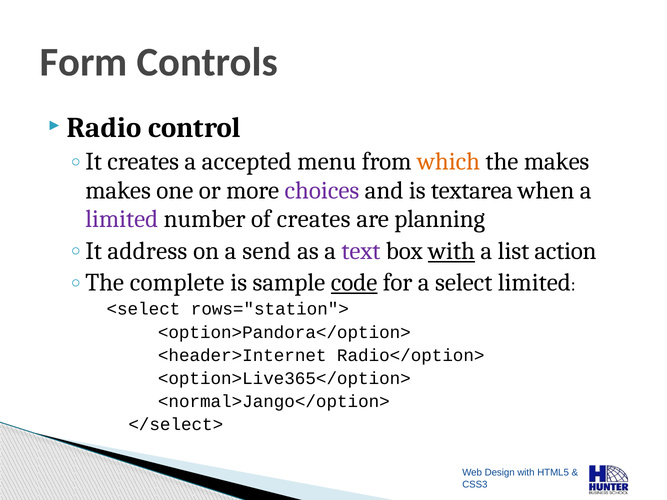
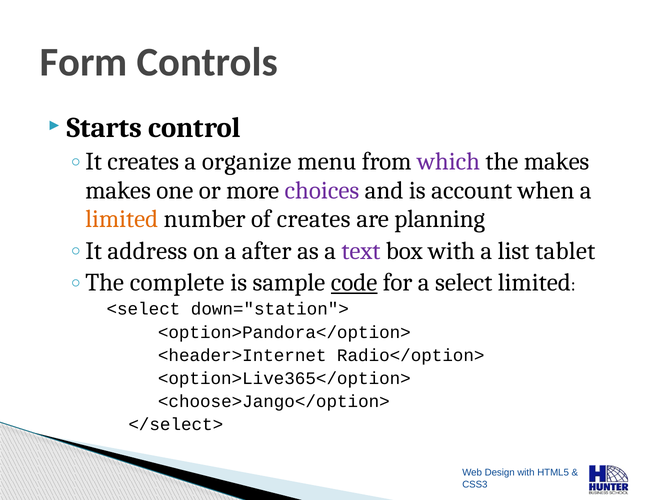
Radio: Radio -> Starts
accepted: accepted -> organize
which colour: orange -> purple
textarea: textarea -> account
limited at (122, 219) colour: purple -> orange
send: send -> after
with at (452, 251) underline: present -> none
action: action -> tablet
rows="station">: rows="station"> -> down="station">
<normal>Jango</option>: <normal>Jango</option> -> <choose>Jango</option>
